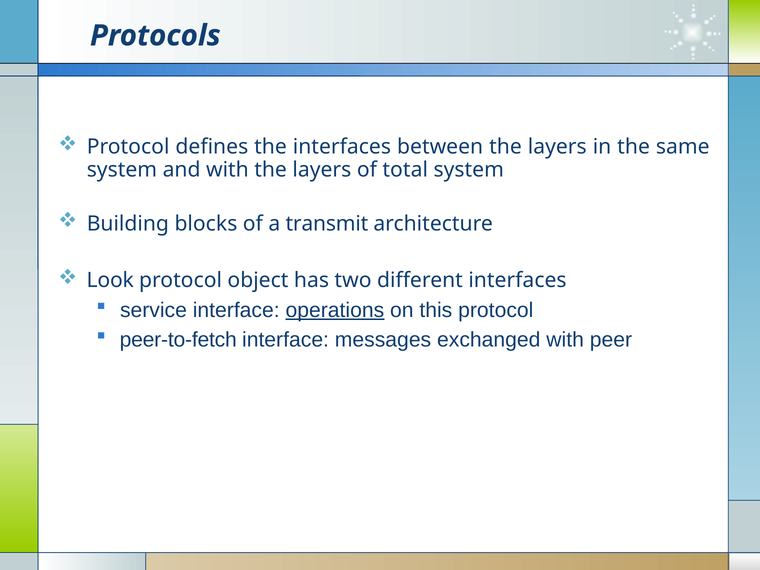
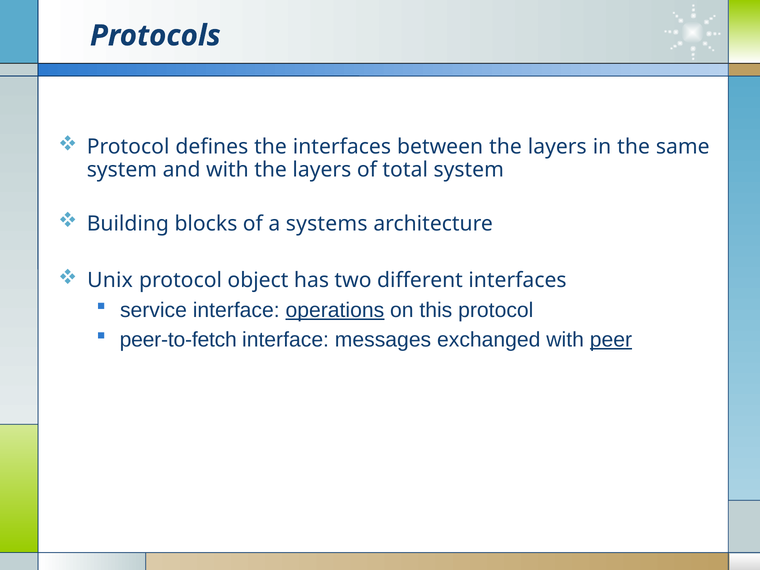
transmit: transmit -> systems
Look: Look -> Unix
peer underline: none -> present
